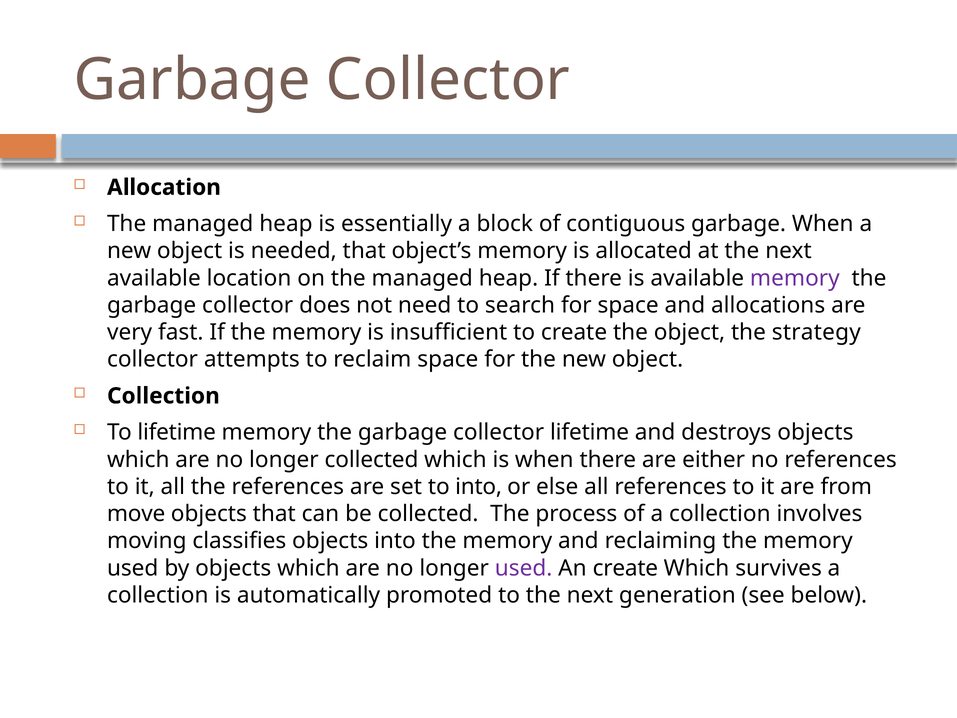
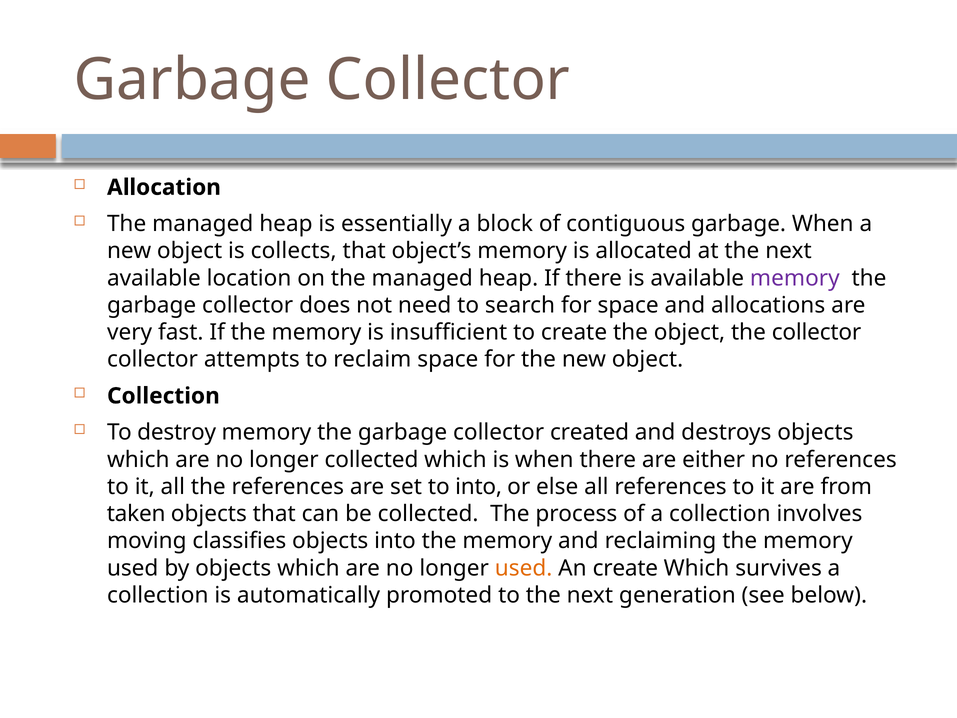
needed: needed -> collects
the strategy: strategy -> collector
To lifetime: lifetime -> destroy
collector lifetime: lifetime -> created
move: move -> taken
used at (524, 568) colour: purple -> orange
